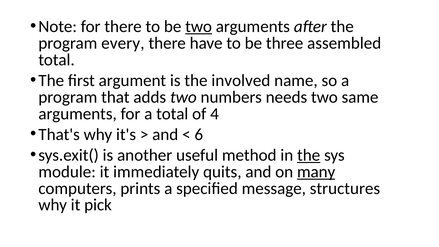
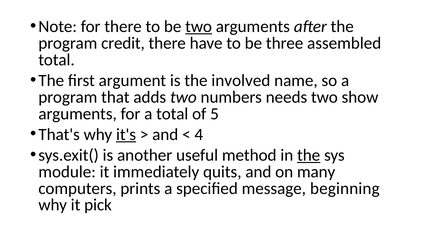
every: every -> credit
same: same -> show
4: 4 -> 5
it's underline: none -> present
6: 6 -> 4
many underline: present -> none
structures: structures -> beginning
